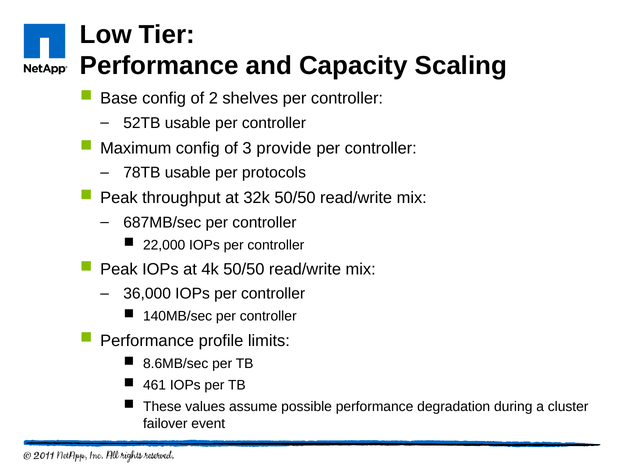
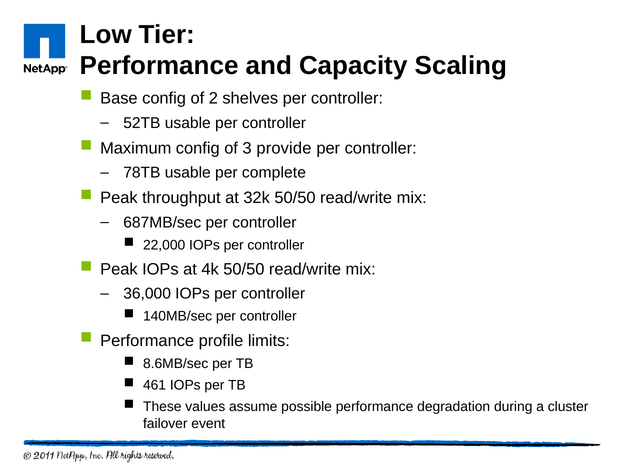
protocols: protocols -> complete
